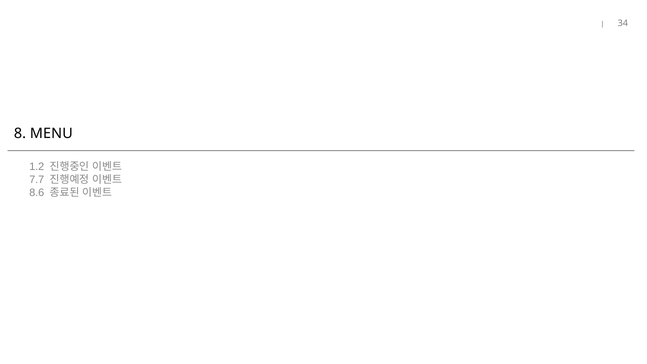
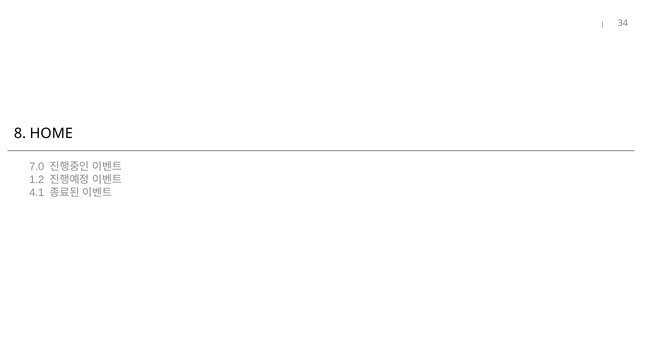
MENU: MENU -> HOME
1.2: 1.2 -> 7.0
7.7: 7.7 -> 1.2
8.6: 8.6 -> 4.1
